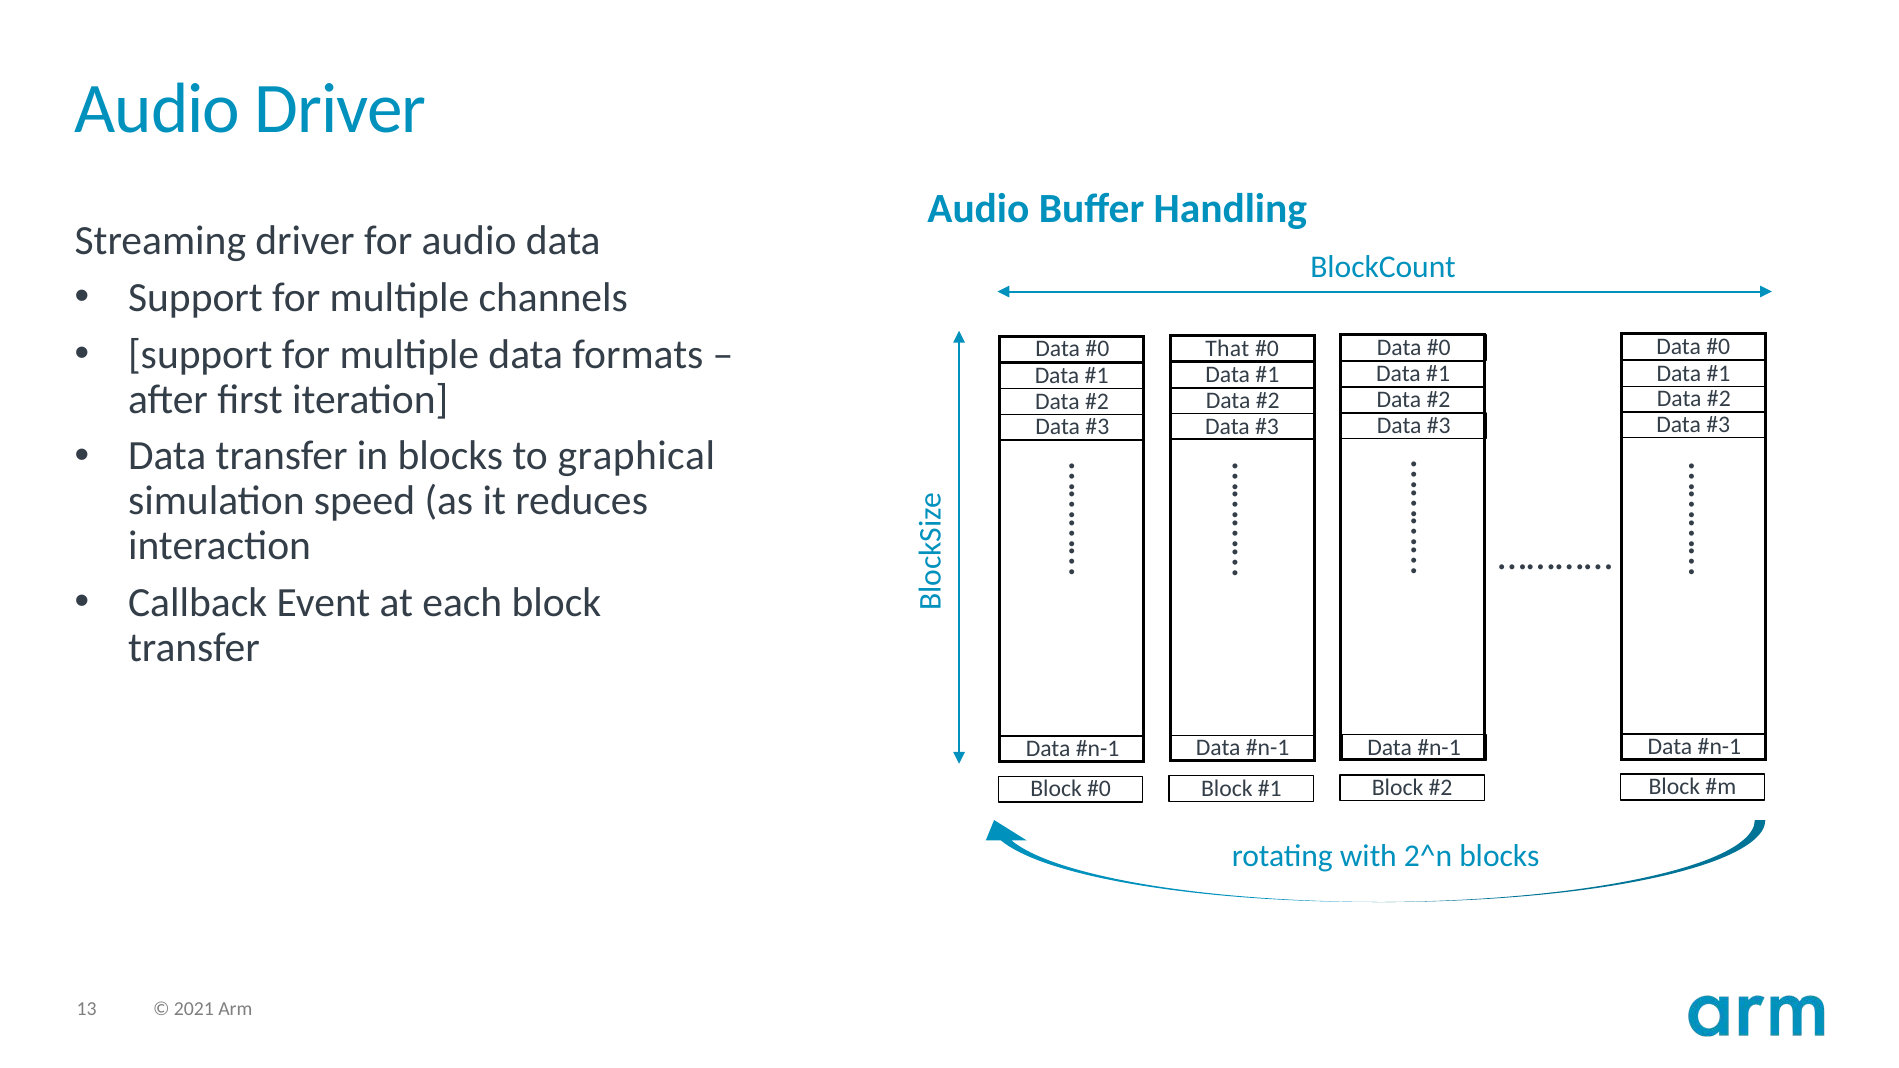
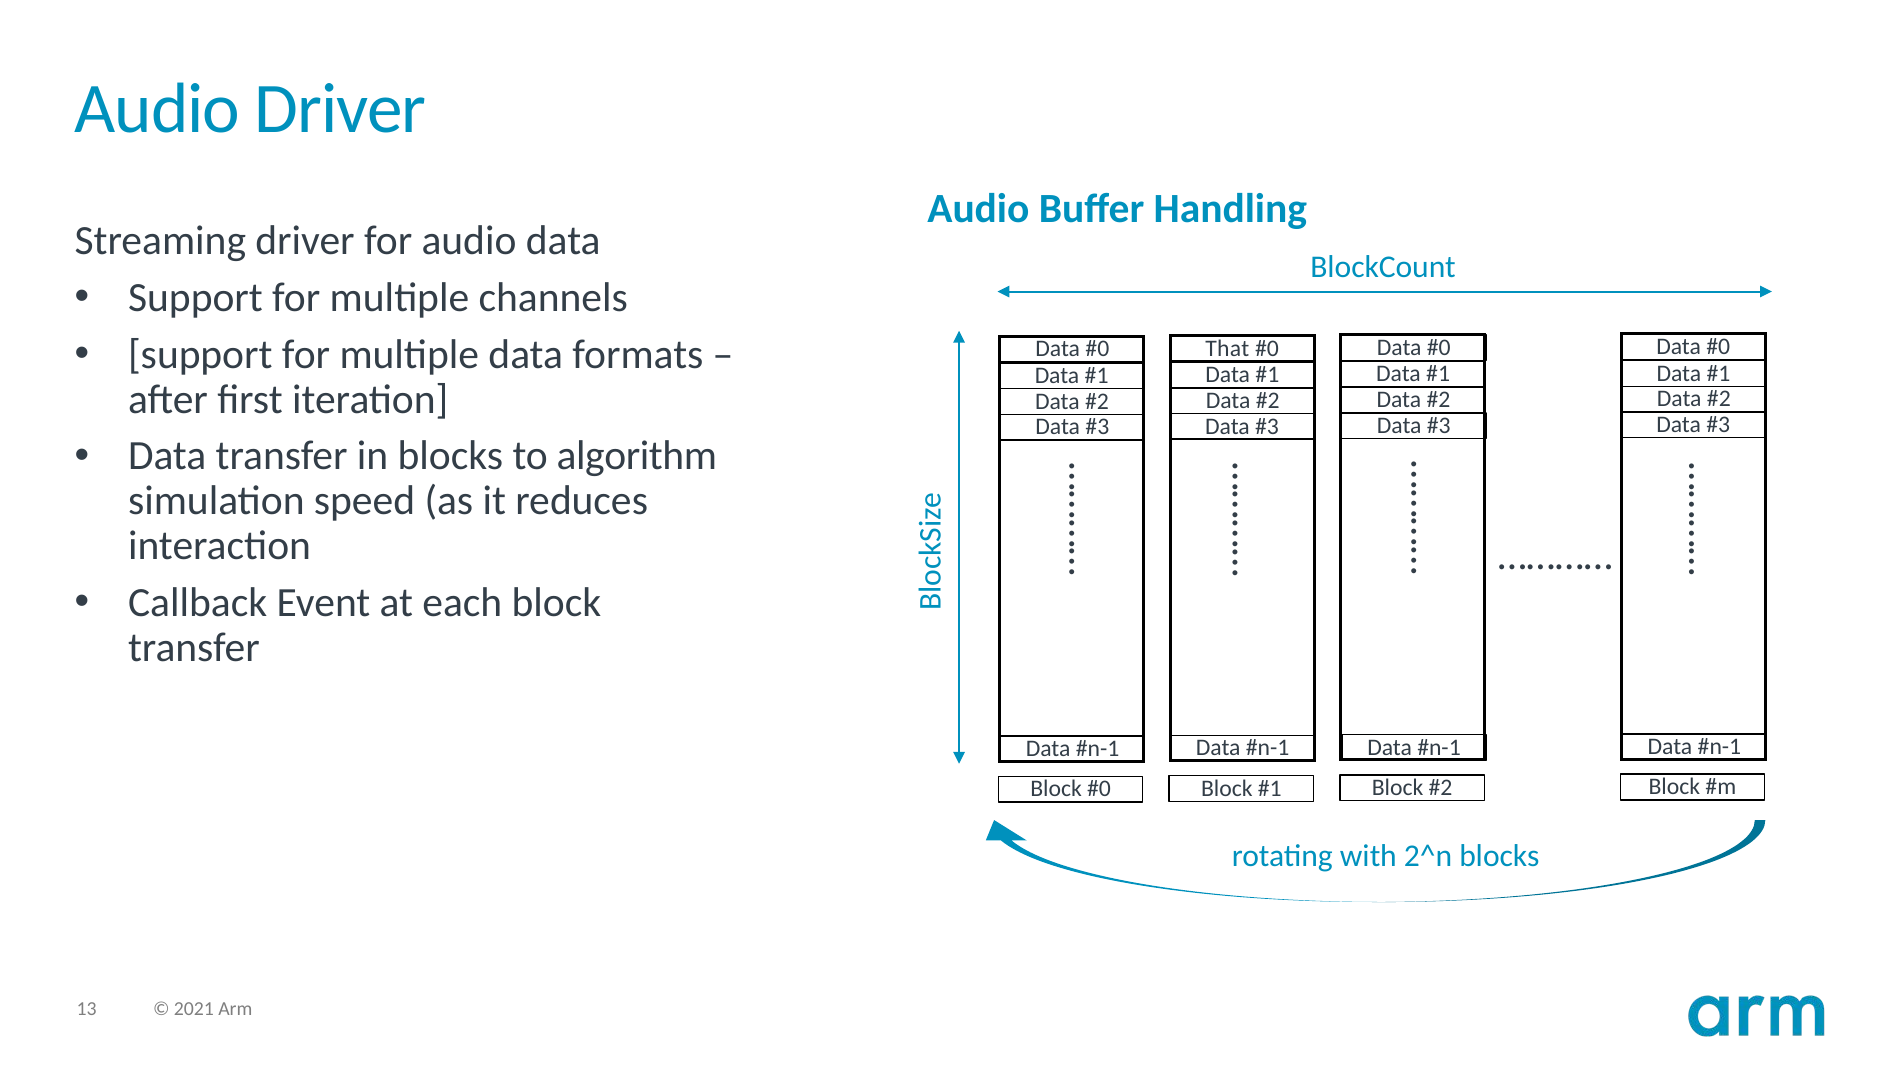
graphical: graphical -> algorithm
